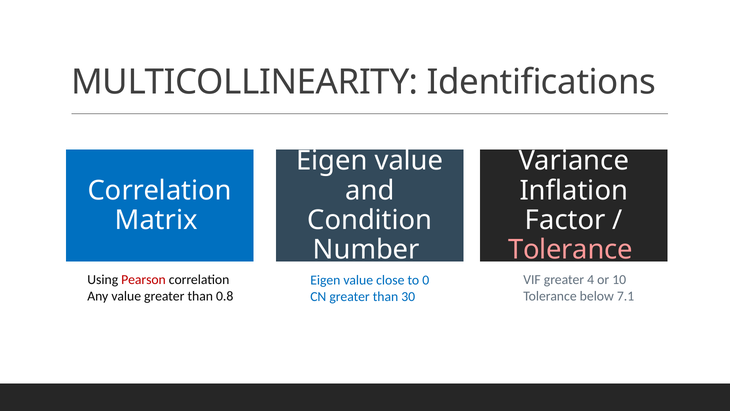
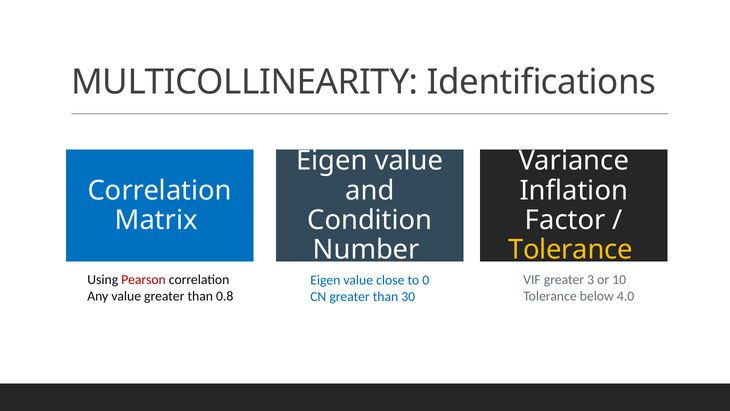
Tolerance at (570, 249) colour: pink -> yellow
4: 4 -> 3
7.1: 7.1 -> 4.0
